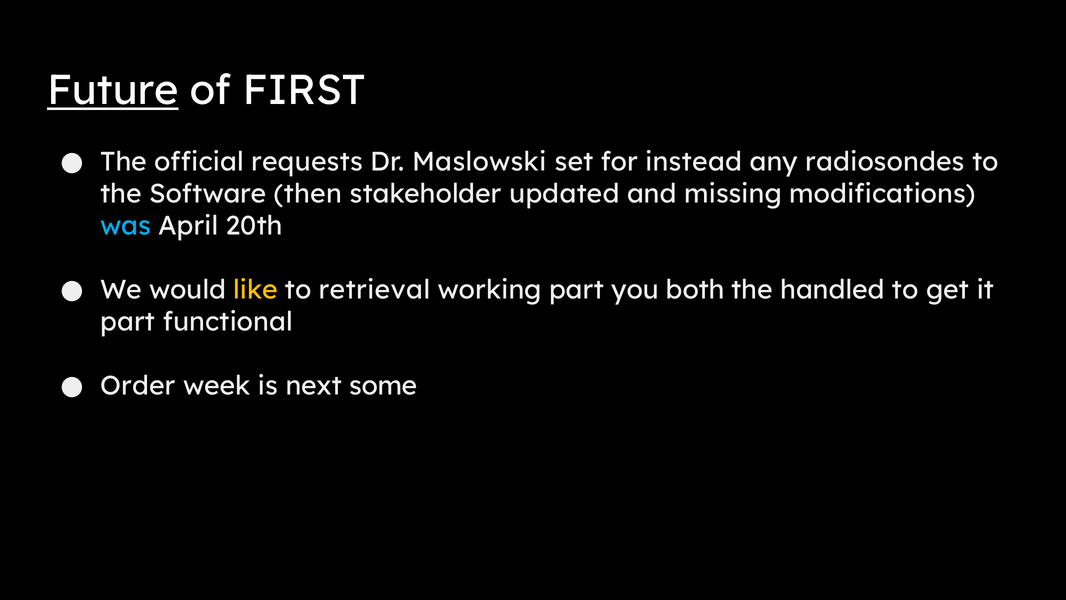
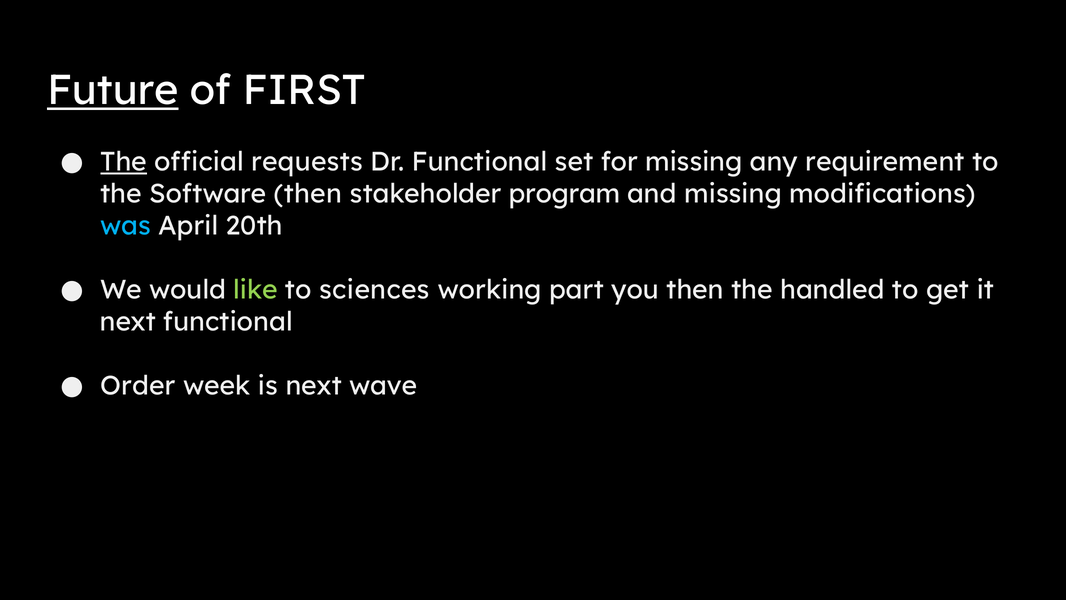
The at (124, 162) underline: none -> present
Dr Maslowski: Maslowski -> Functional
for instead: instead -> missing
radiosondes: radiosondes -> requirement
updated: updated -> program
like colour: yellow -> light green
retrieval: retrieval -> sciences
you both: both -> then
part at (128, 322): part -> next
some: some -> wave
